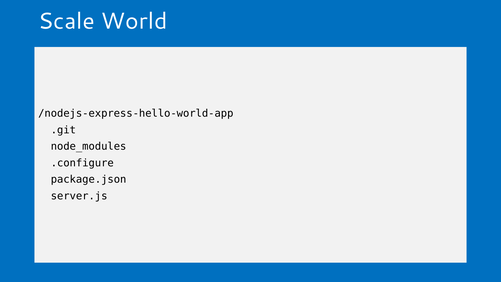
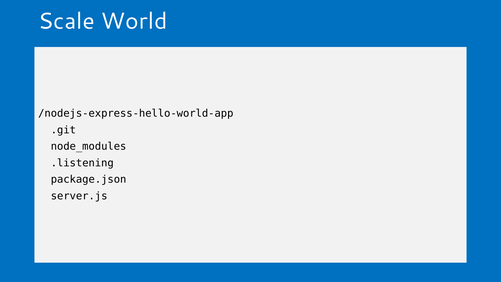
.configure: .configure -> .listening
